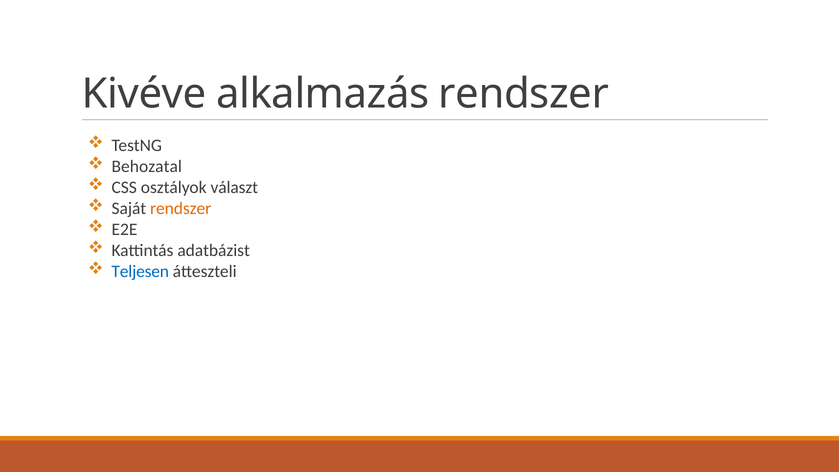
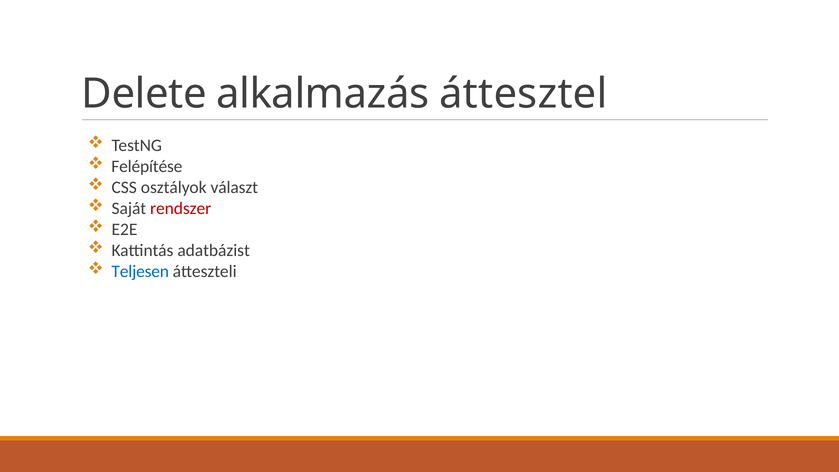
Kivéve: Kivéve -> Delete
alkalmazás rendszer: rendszer -> áttesztel
Behozatal: Behozatal -> Felépítése
rendszer at (181, 208) colour: orange -> red
